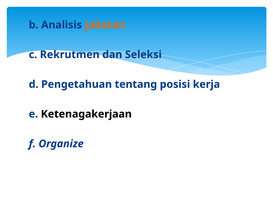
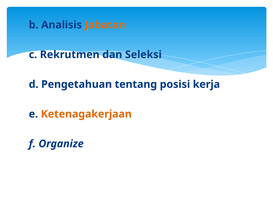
Ketenagakerjaan colour: black -> orange
